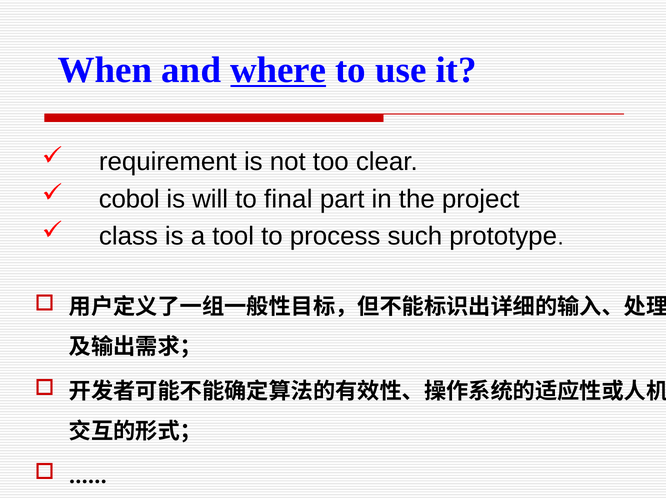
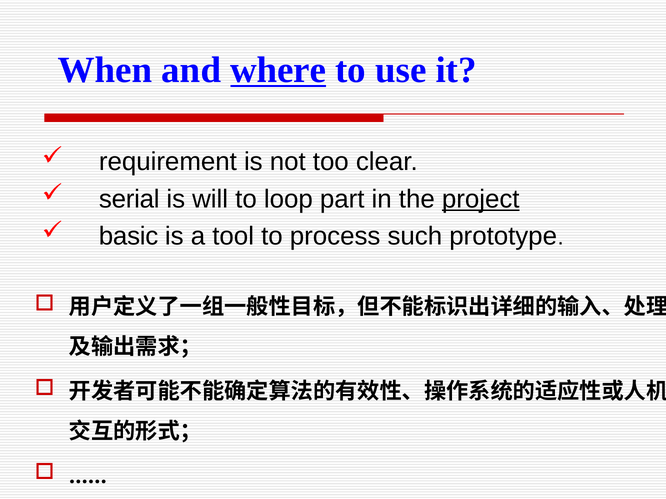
cobol: cobol -> serial
final: final -> loop
project underline: none -> present
class: class -> basic
